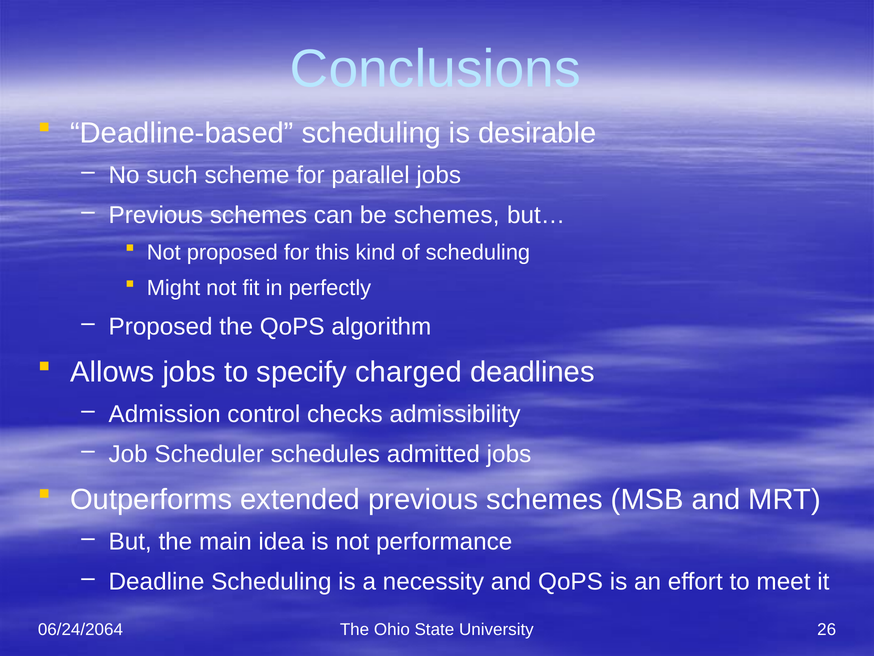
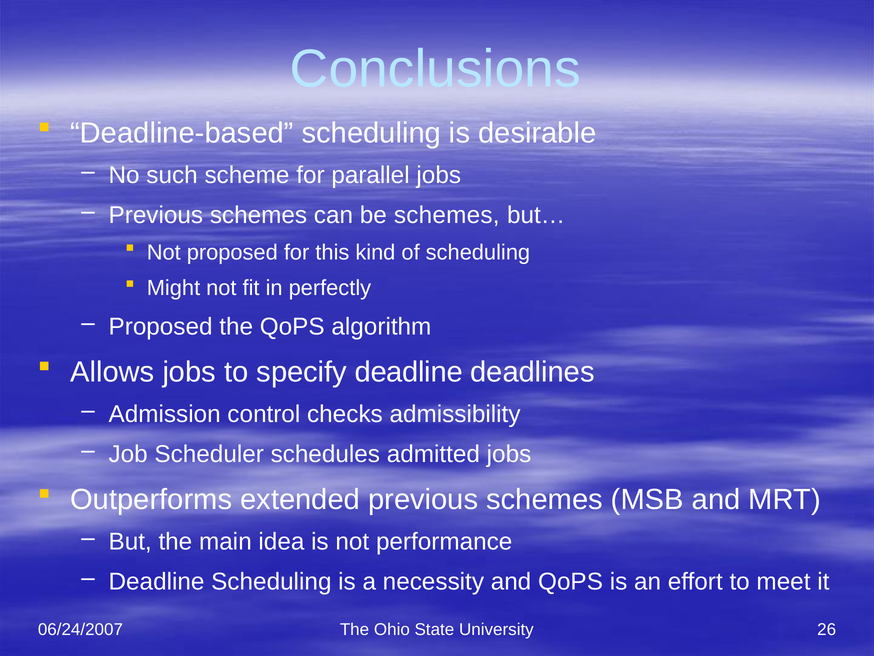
specify charged: charged -> deadline
06/24/2064: 06/24/2064 -> 06/24/2007
